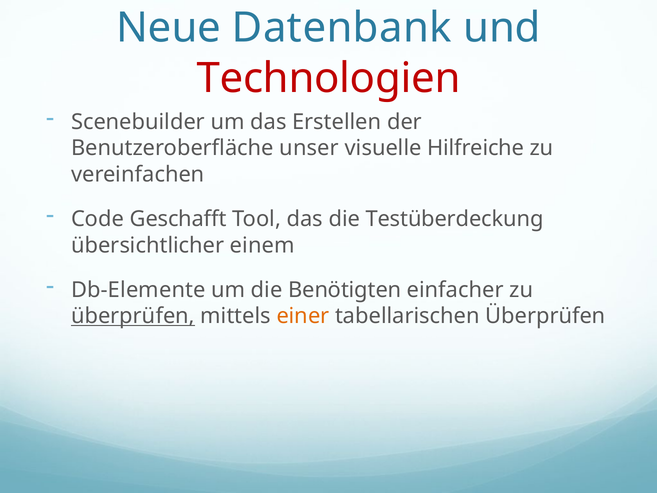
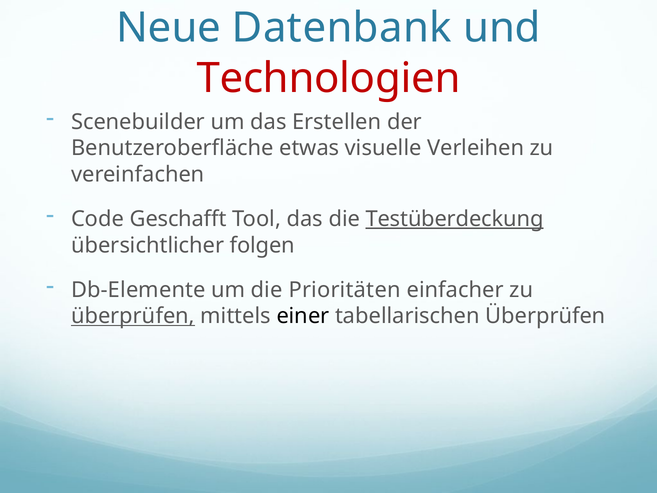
unser: unser -> etwas
Hilfreiche: Hilfreiche -> Verleihen
Testüberdeckung underline: none -> present
einem: einem -> folgen
Benötigten: Benötigten -> Prioritäten
einer colour: orange -> black
